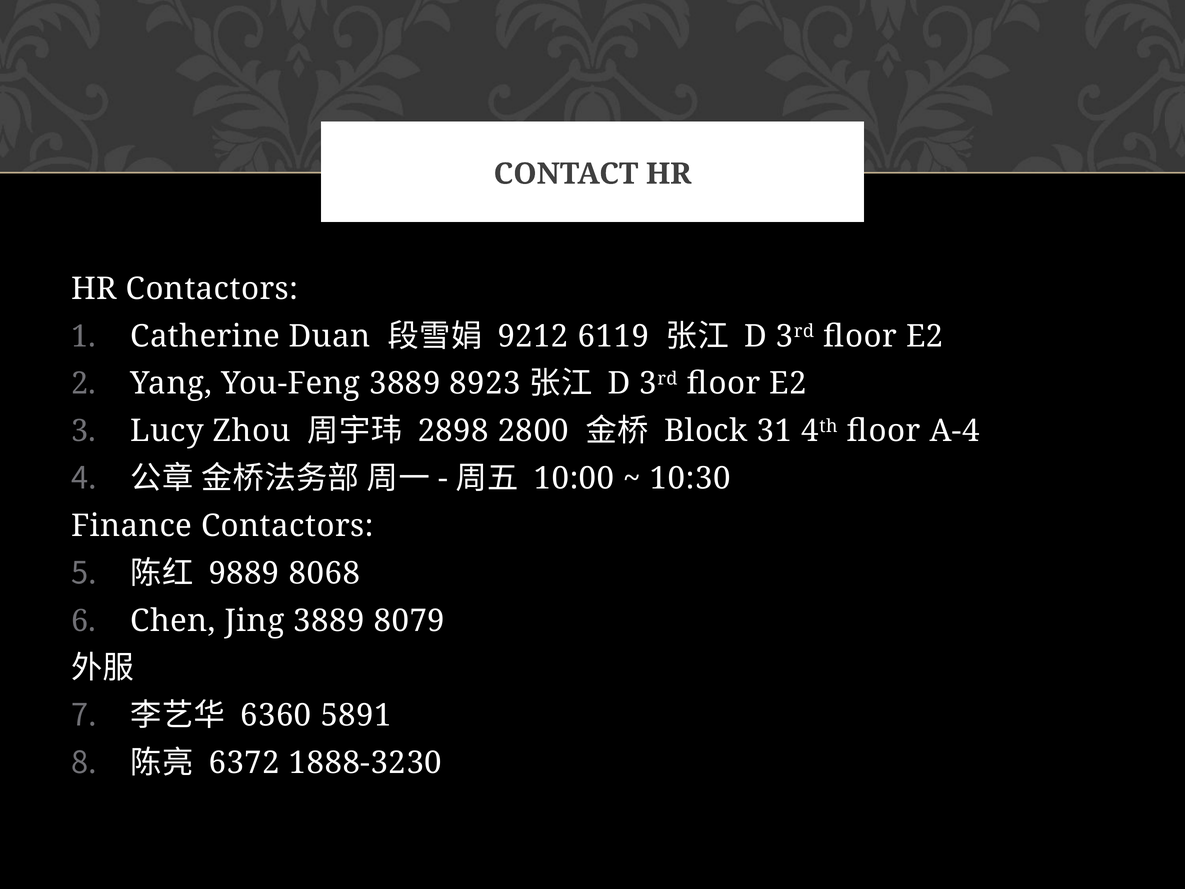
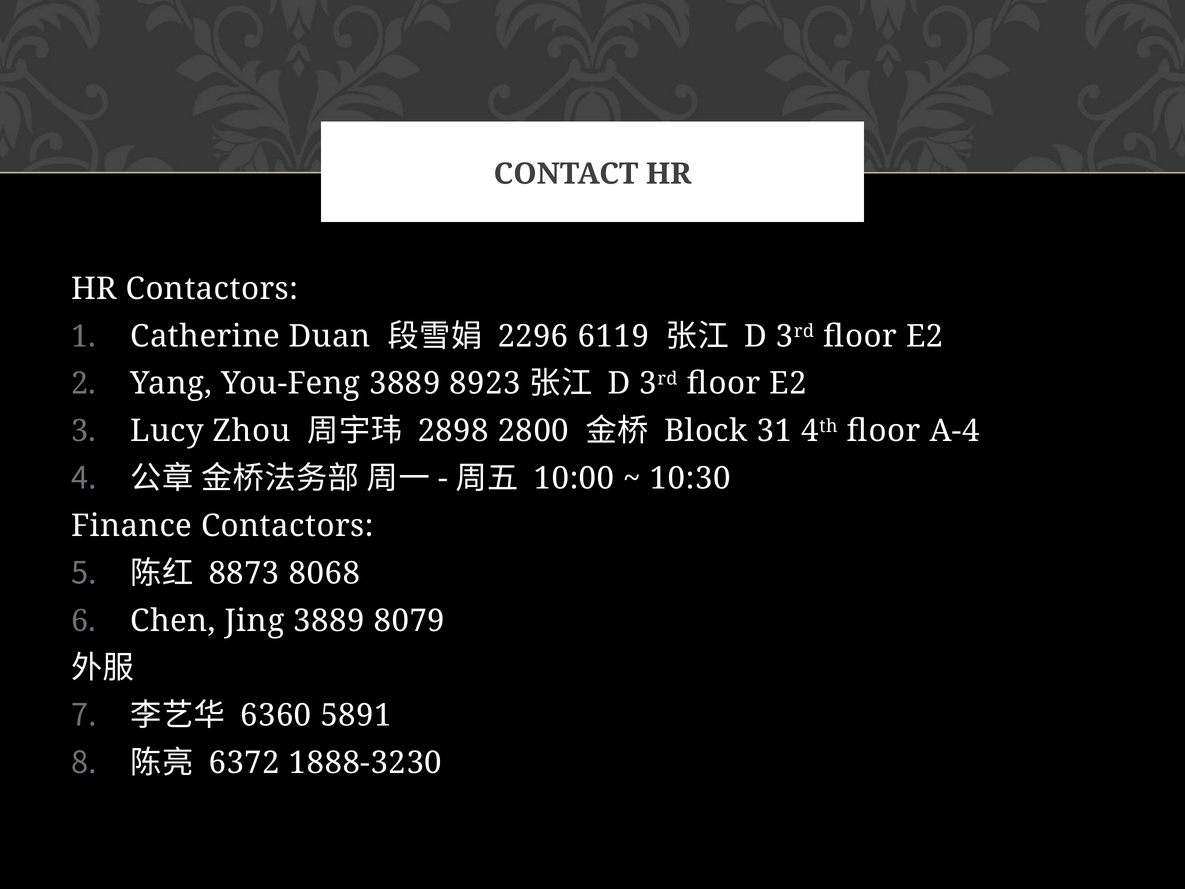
9212: 9212 -> 2296
9889: 9889 -> 8873
